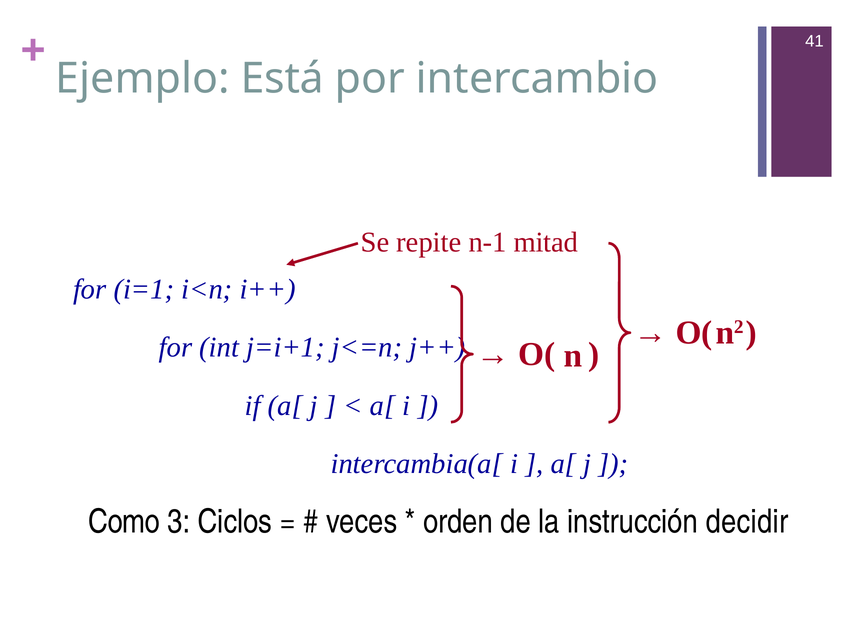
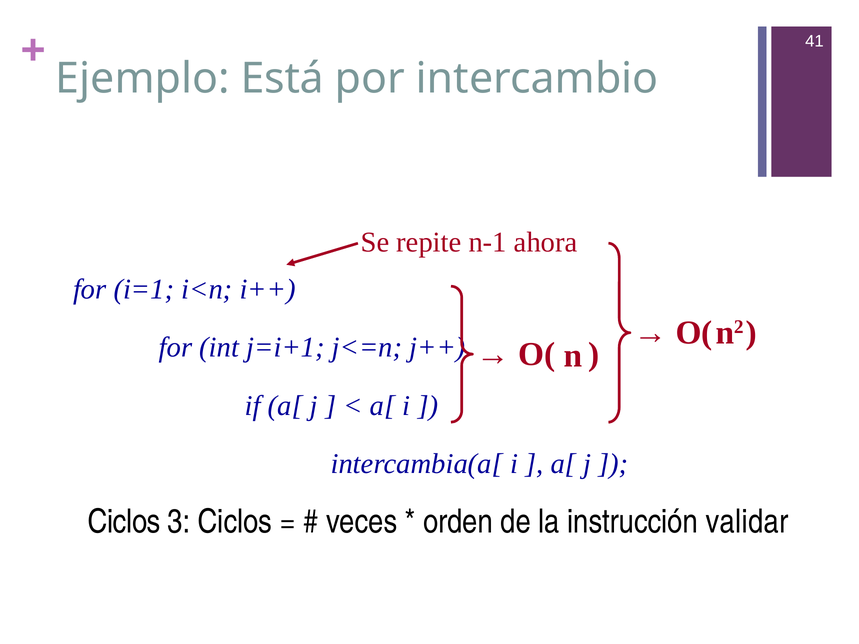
mitad: mitad -> ahora
Como at (124, 522): Como -> Ciclos
decidir: decidir -> validar
